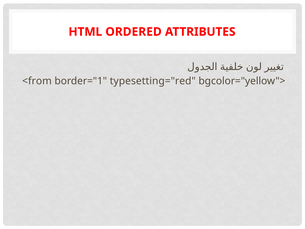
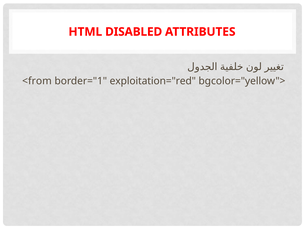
ORDERED: ORDERED -> DISABLED
typesetting="red: typesetting="red -> exploitation="red
